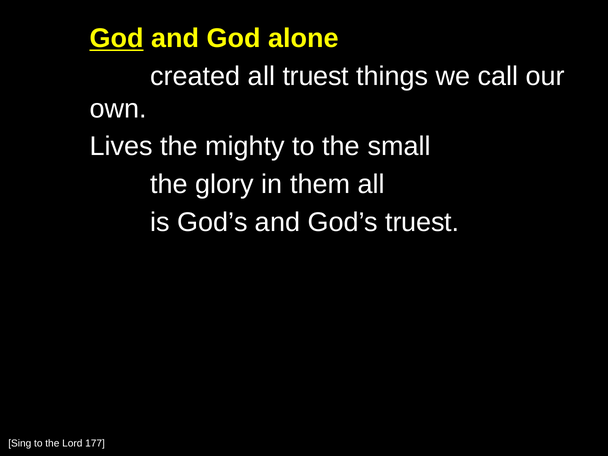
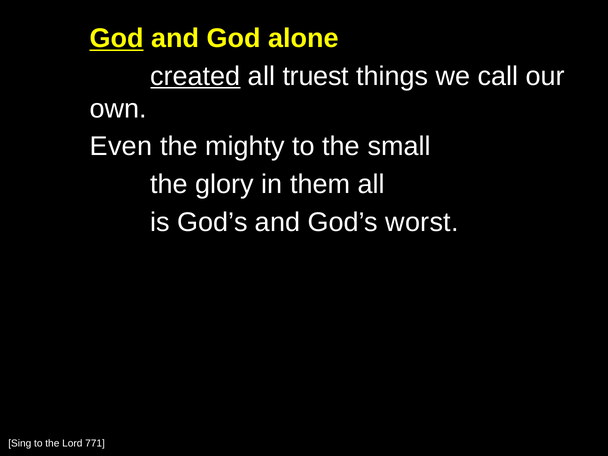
created underline: none -> present
Lives: Lives -> Even
God’s truest: truest -> worst
177: 177 -> 771
